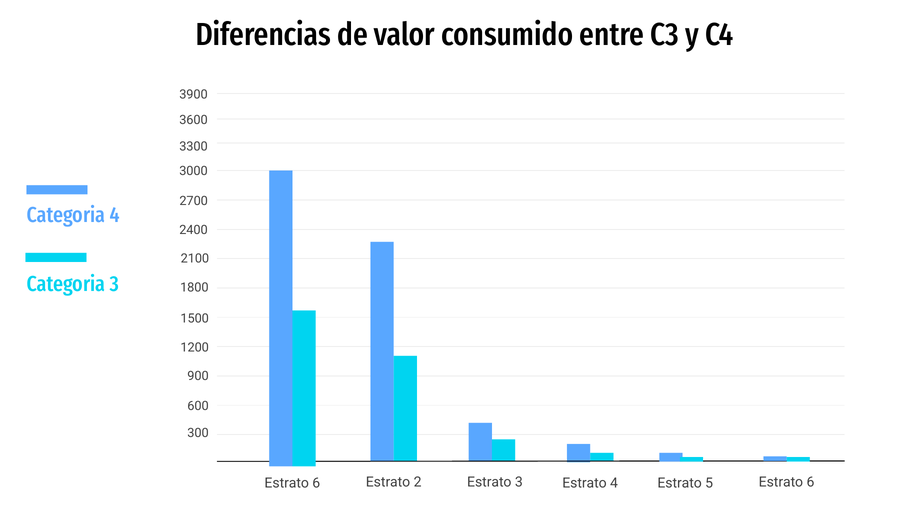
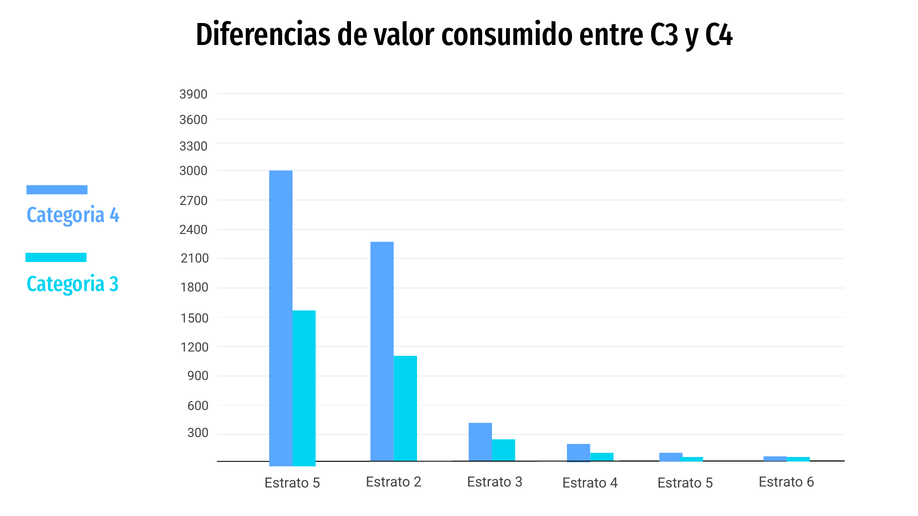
6 at (316, 483): 6 -> 5
